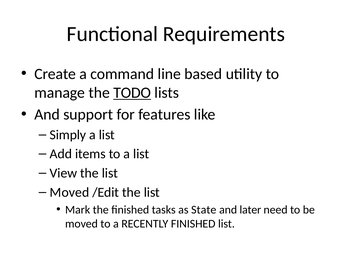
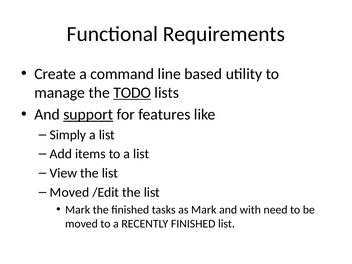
support underline: none -> present
as State: State -> Mark
later: later -> with
